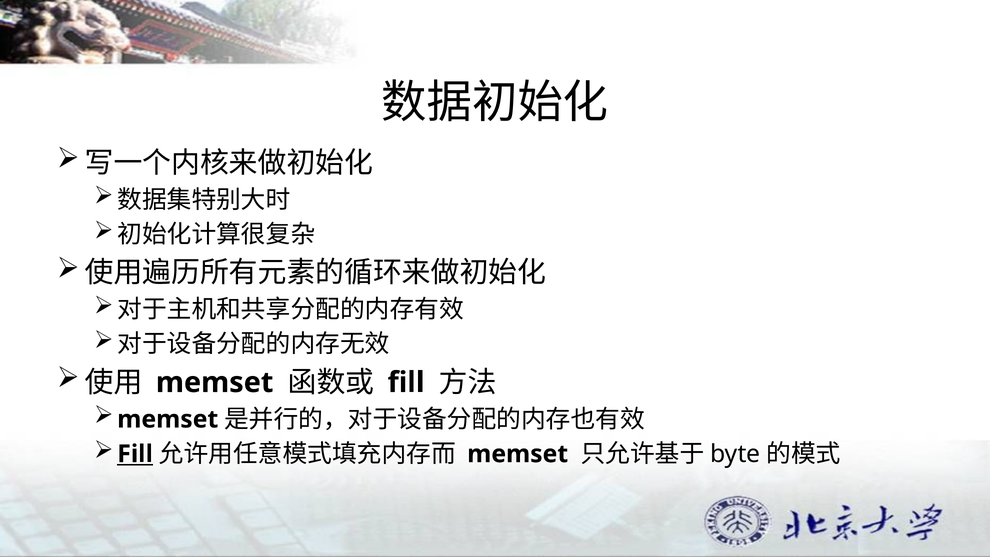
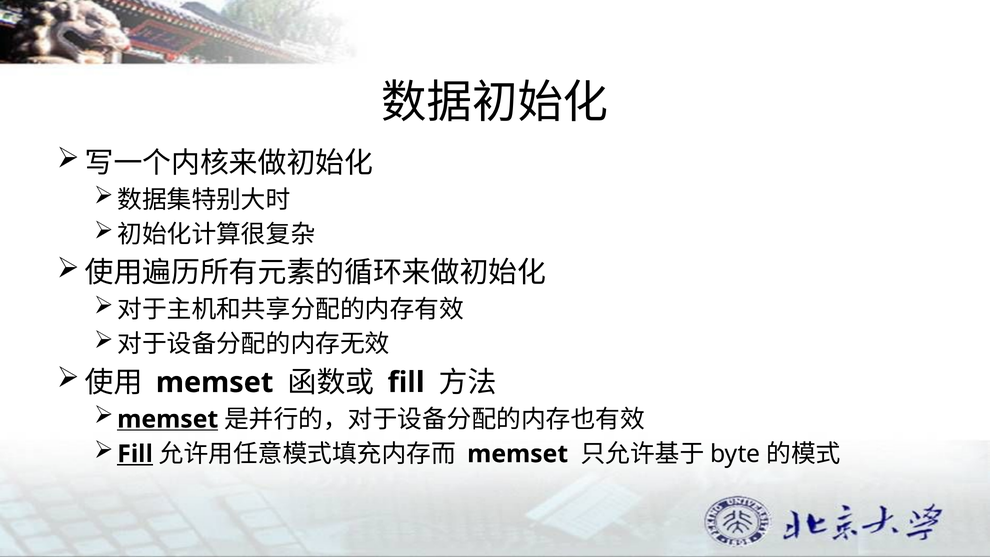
memset at (168, 419) underline: none -> present
